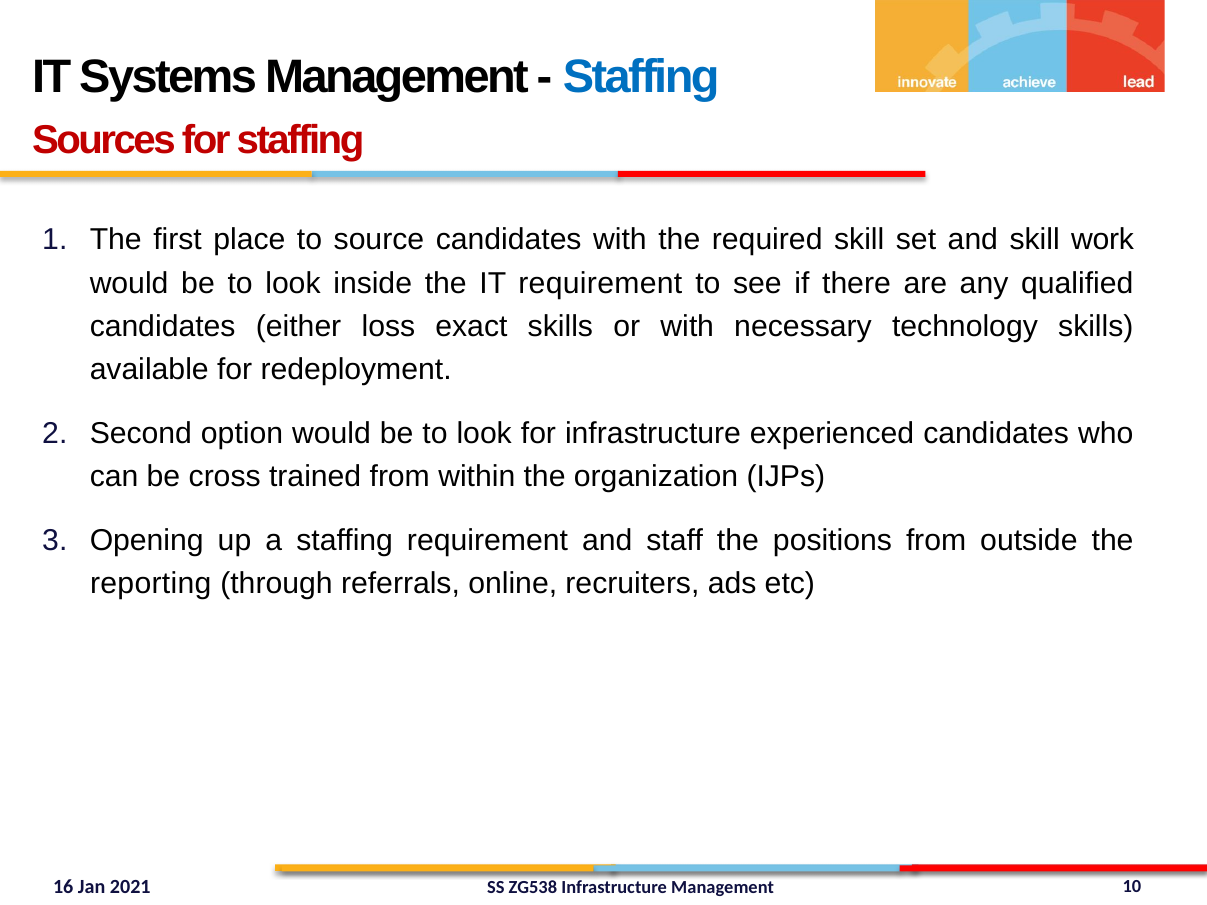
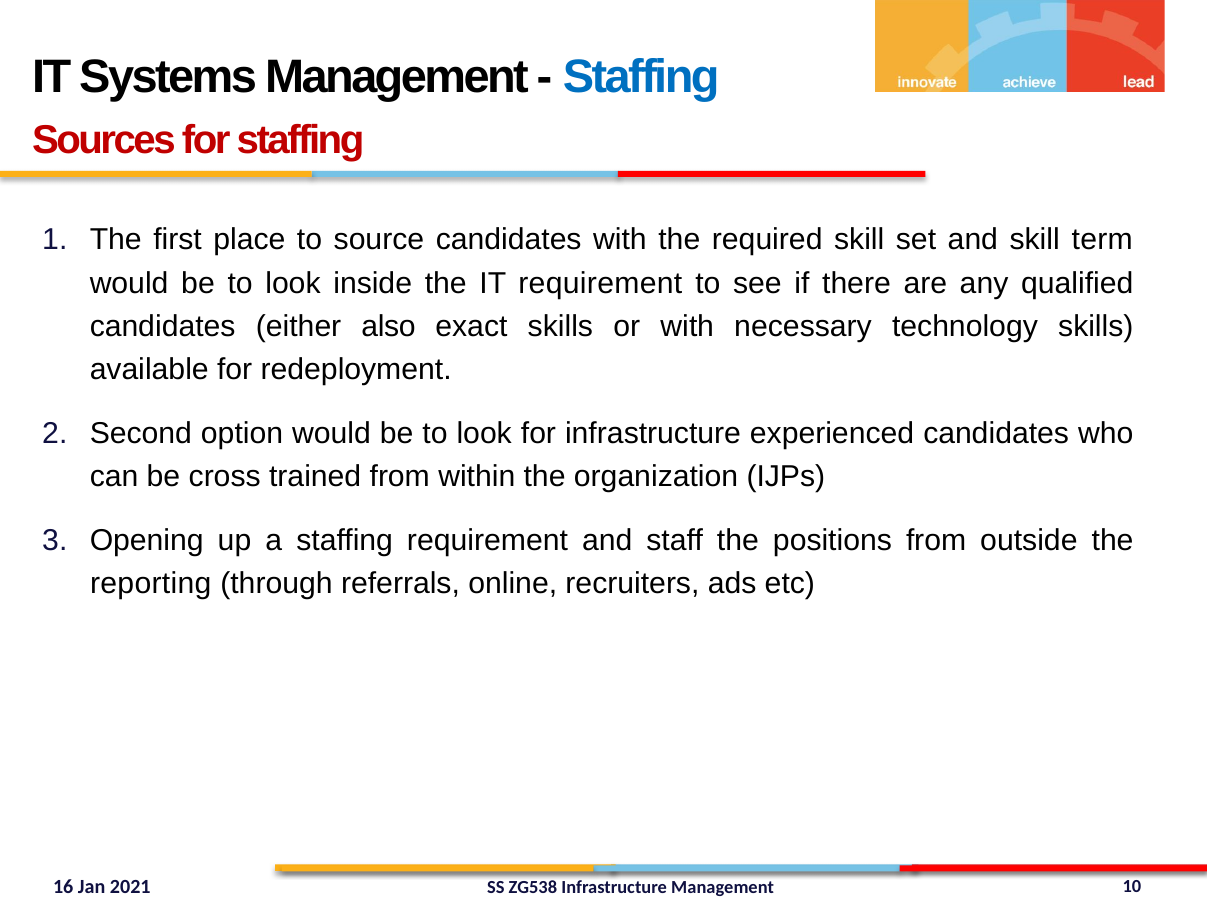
work: work -> term
loss: loss -> also
